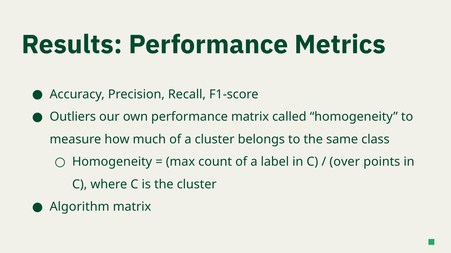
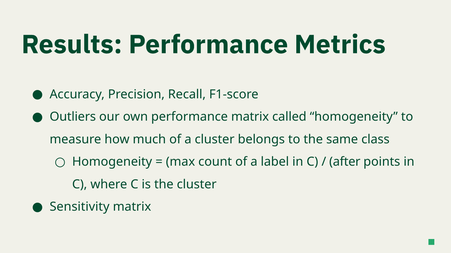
over: over -> after
Algorithm: Algorithm -> Sensitivity
